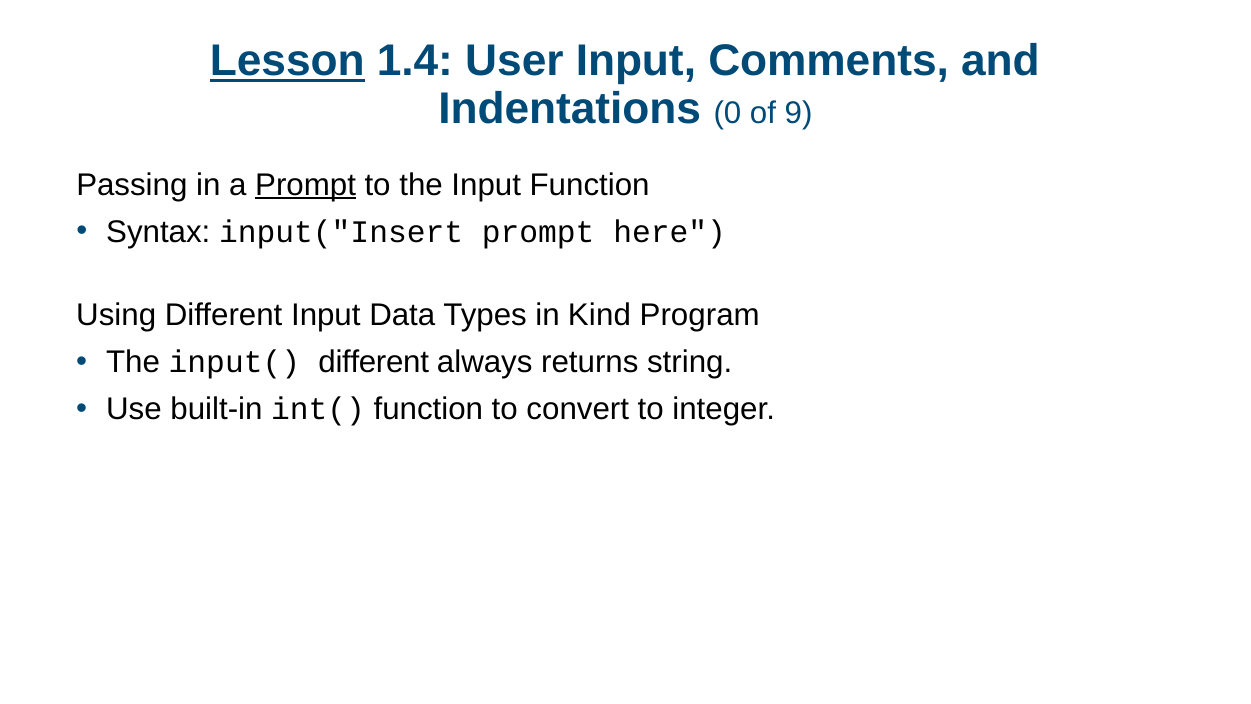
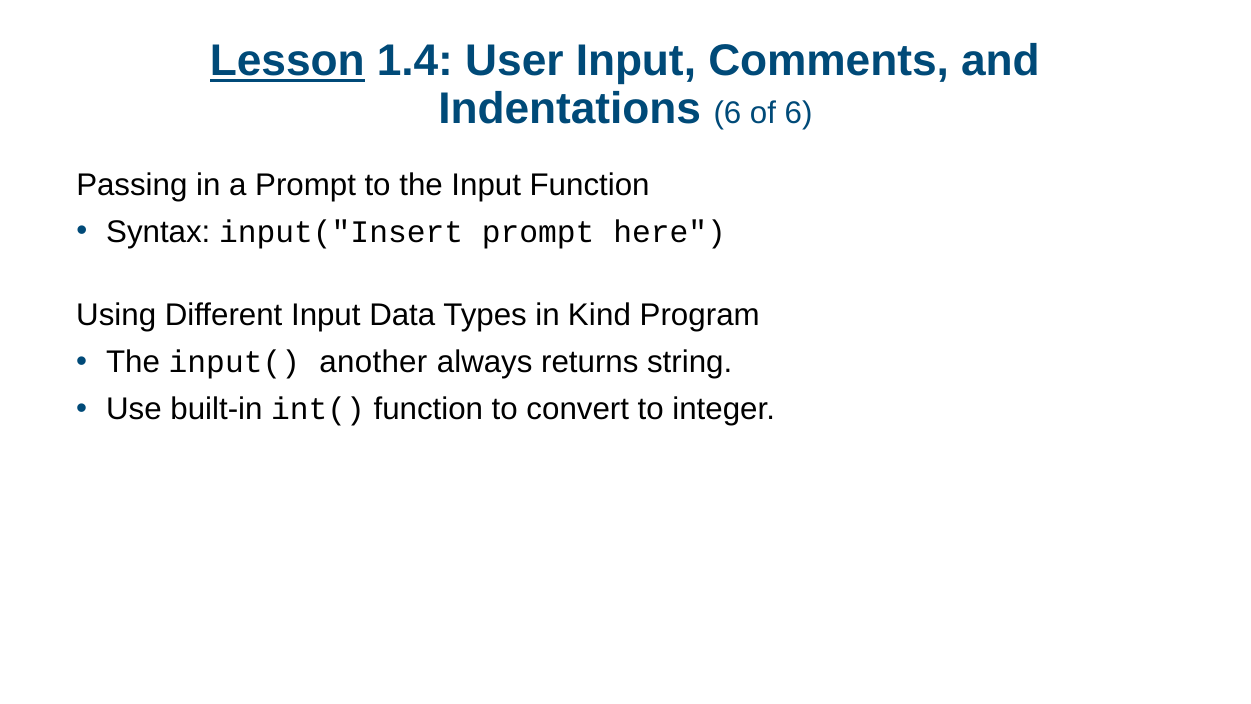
Indentations 0: 0 -> 6
of 9: 9 -> 6
Prompt at (306, 185) underline: present -> none
input( different: different -> another
